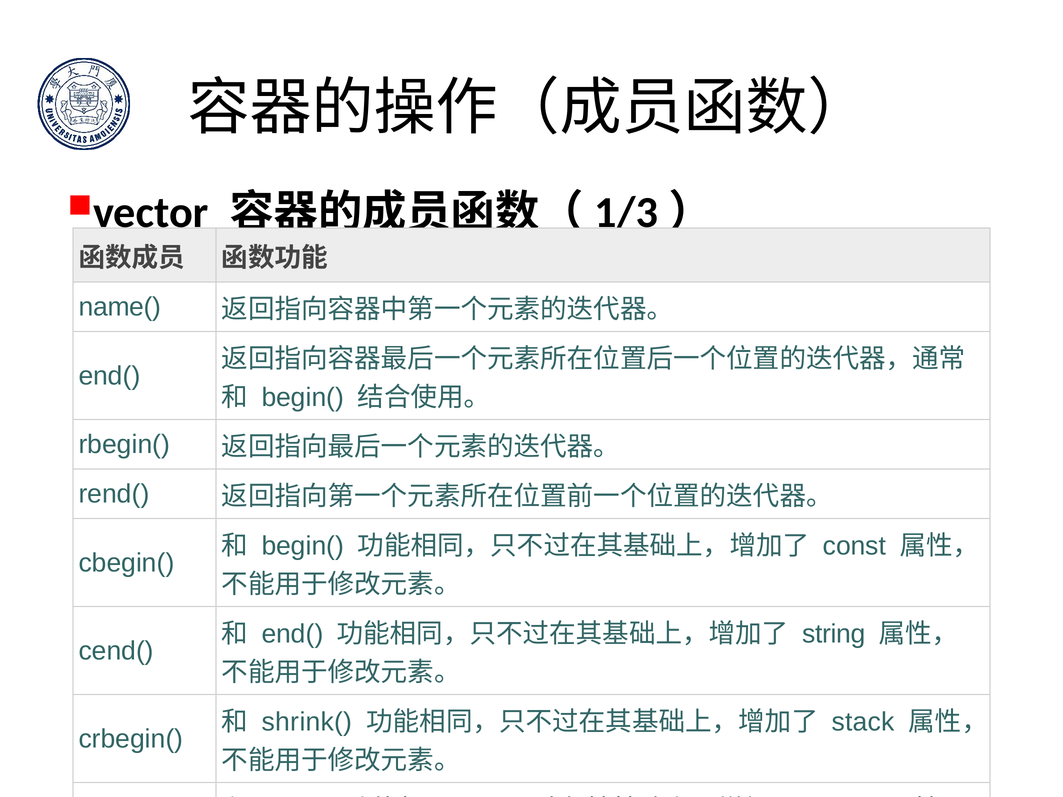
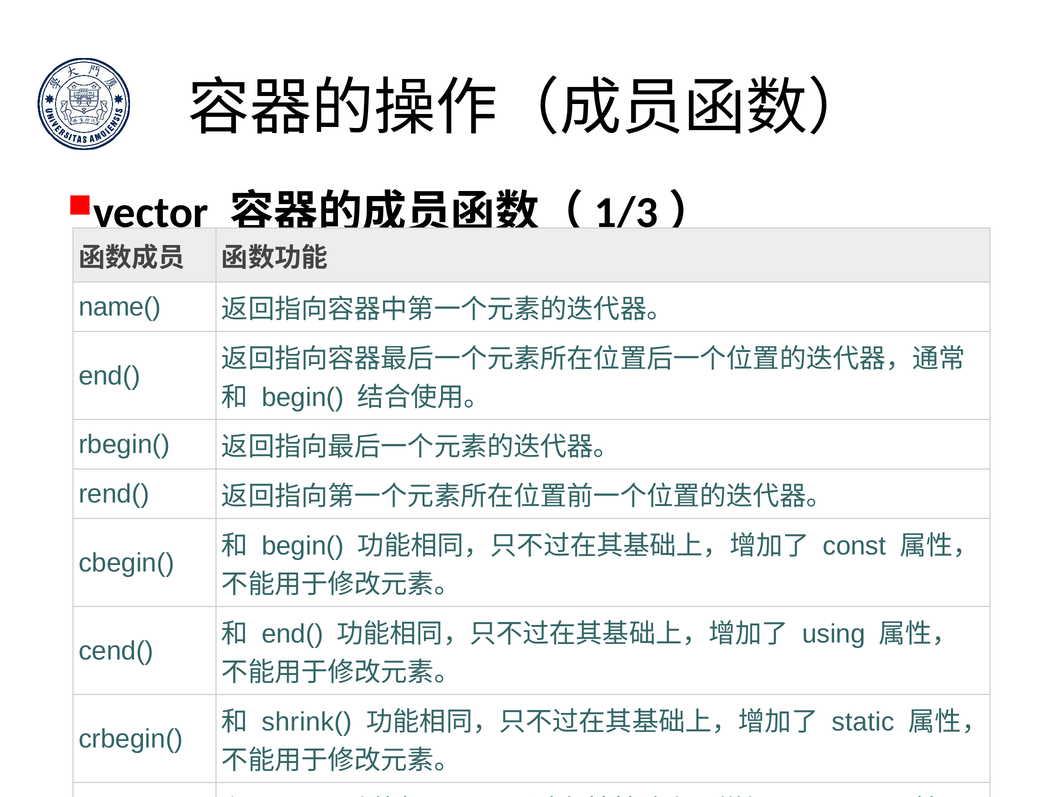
string: string -> using
stack: stack -> static
